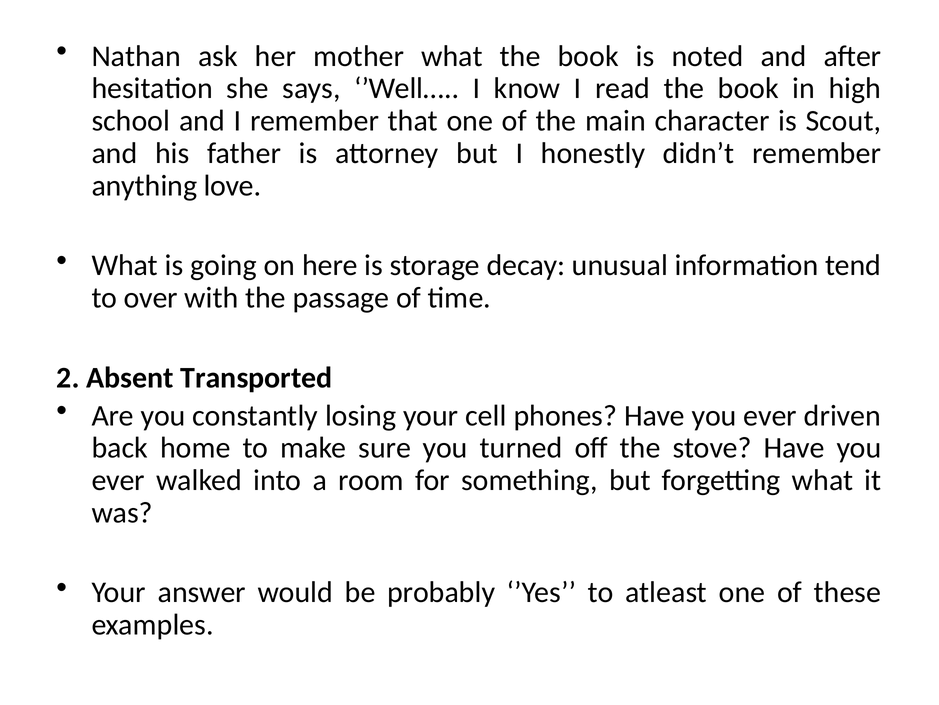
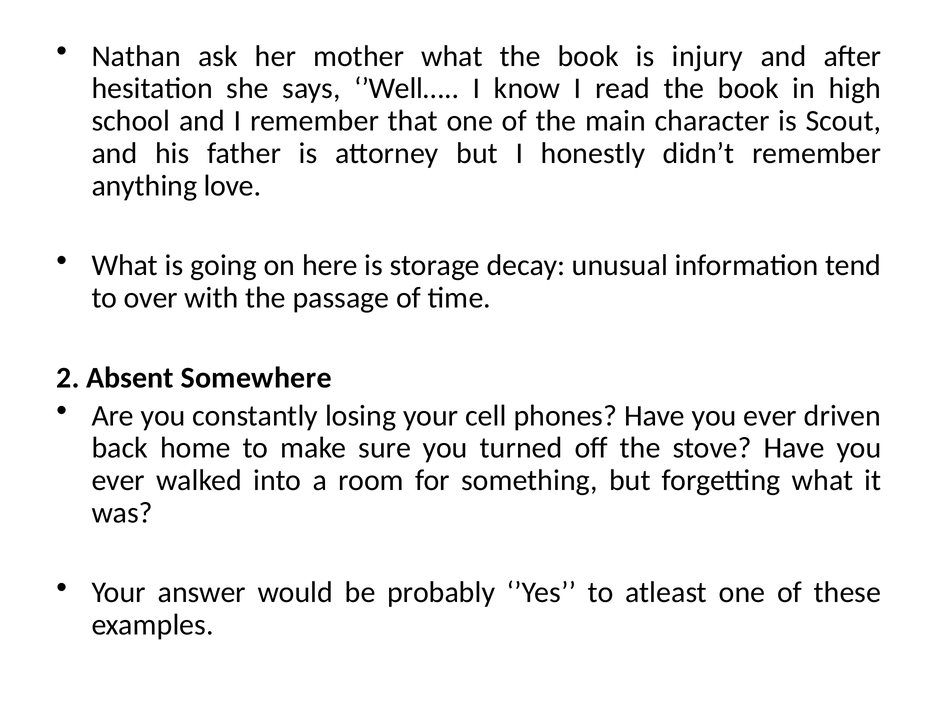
noted: noted -> injury
Transported: Transported -> Somewhere
